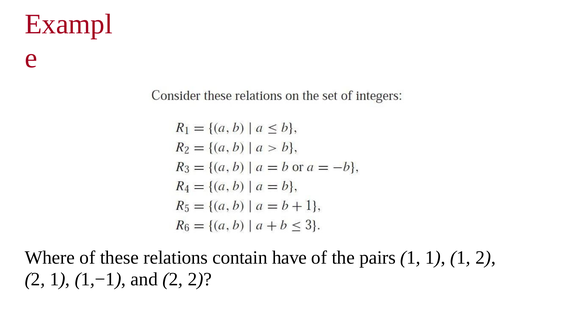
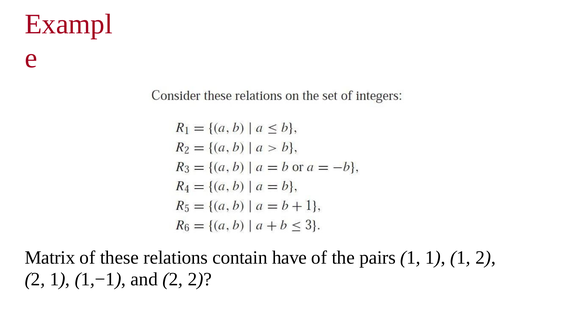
Where: Where -> Matrix
